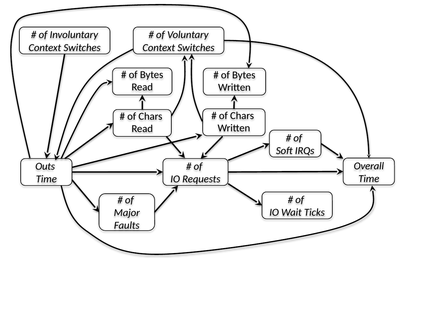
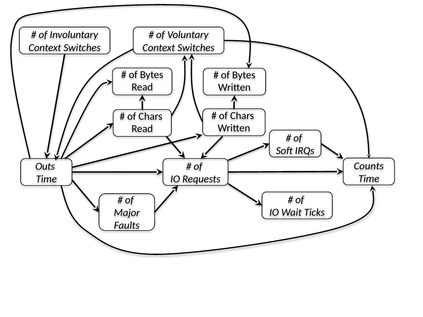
Overall: Overall -> Counts
